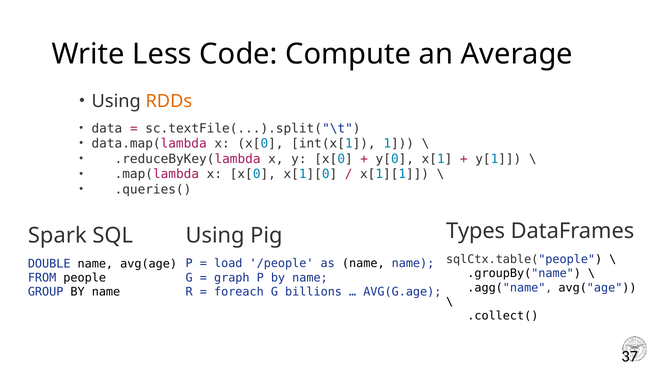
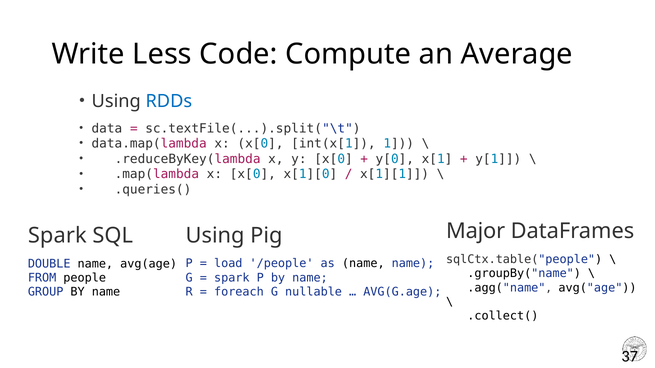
RDDs colour: orange -> blue
Types: Types -> Major
graph at (232, 278): graph -> spark
billions: billions -> nullable
